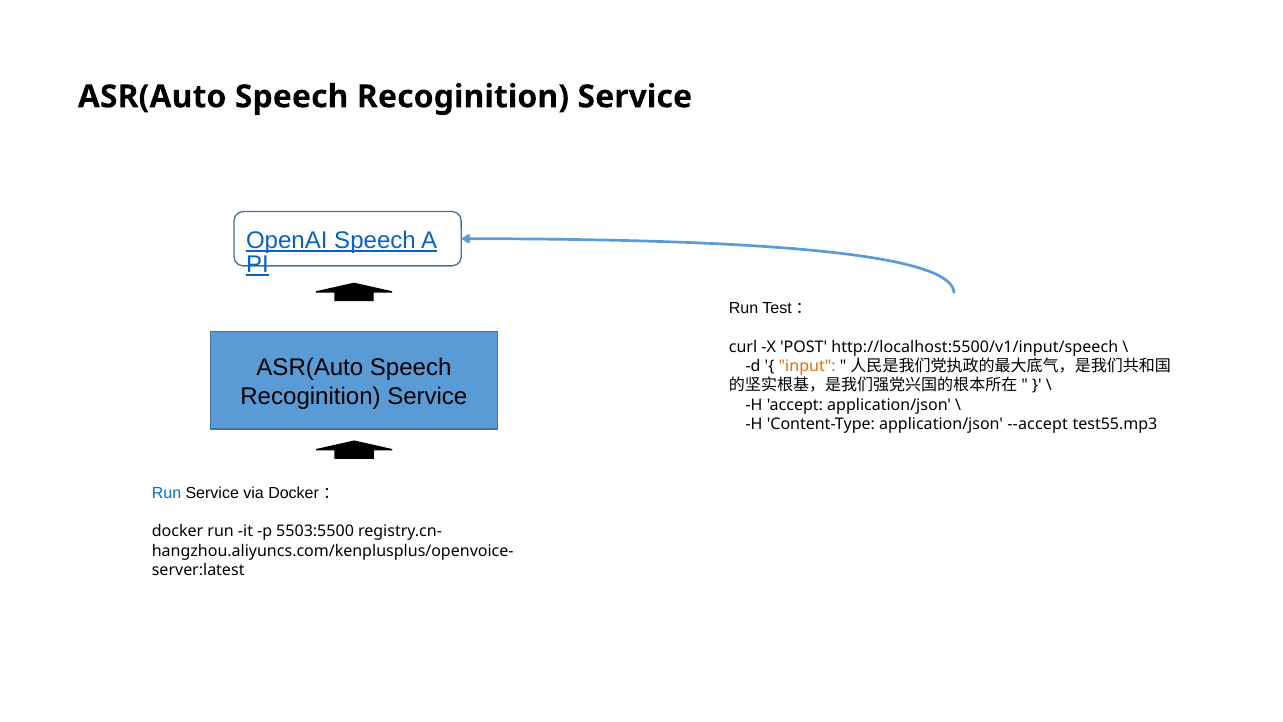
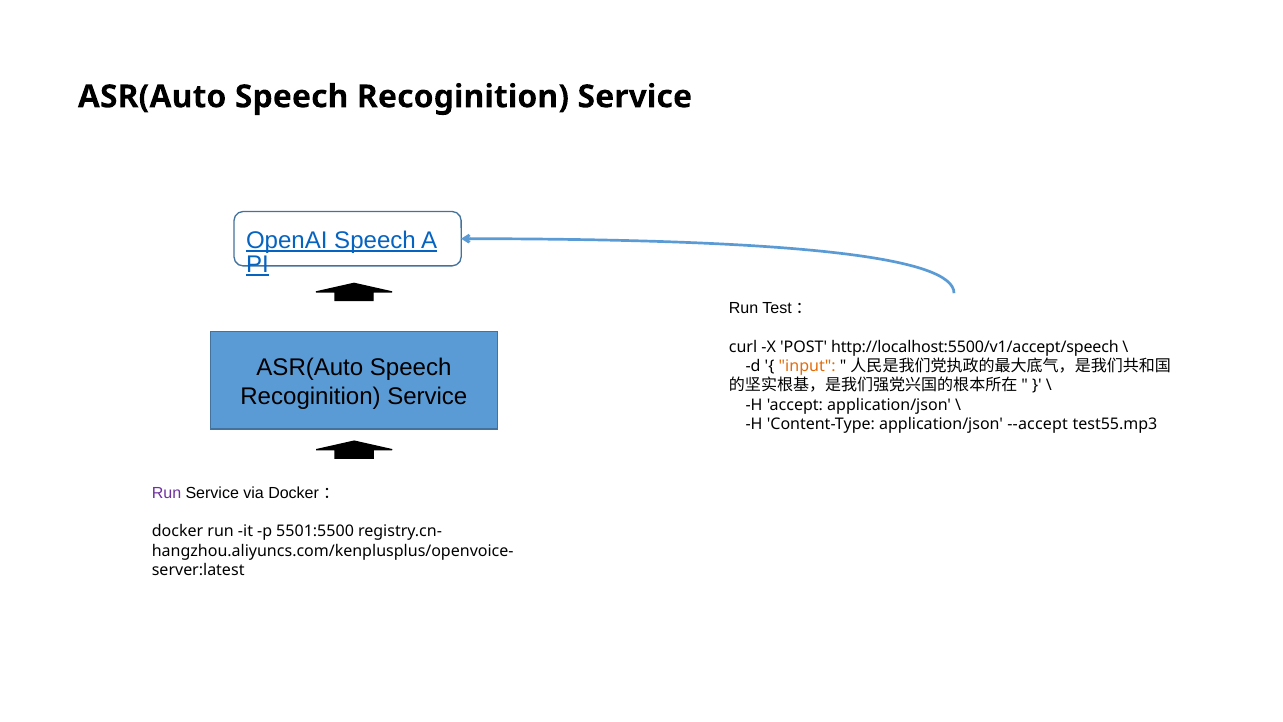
http://localhost:5500/v1/input/speech: http://localhost:5500/v1/input/speech -> http://localhost:5500/v1/accept/speech
Run at (167, 493) colour: blue -> purple
5503:5500: 5503:5500 -> 5501:5500
